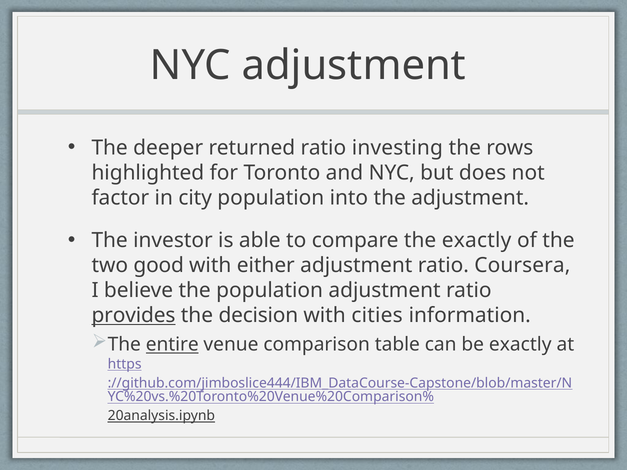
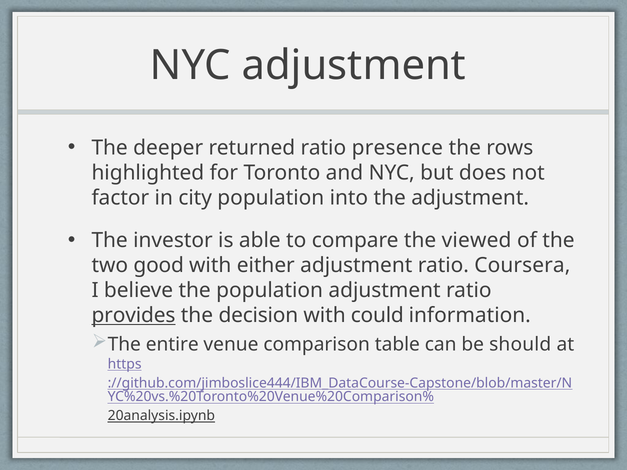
investing: investing -> presence
the exactly: exactly -> viewed
cities: cities -> could
entire underline: present -> none
be exactly: exactly -> should
